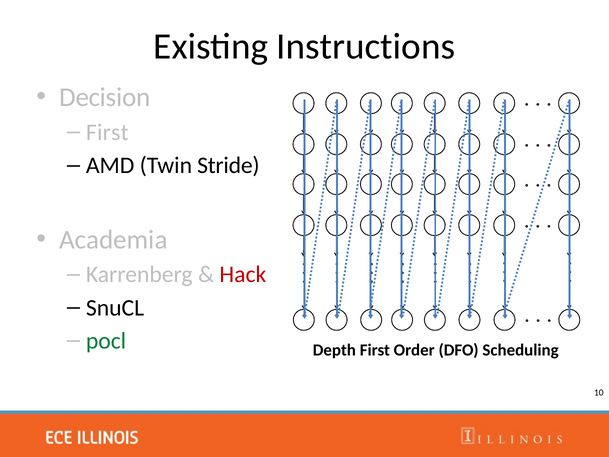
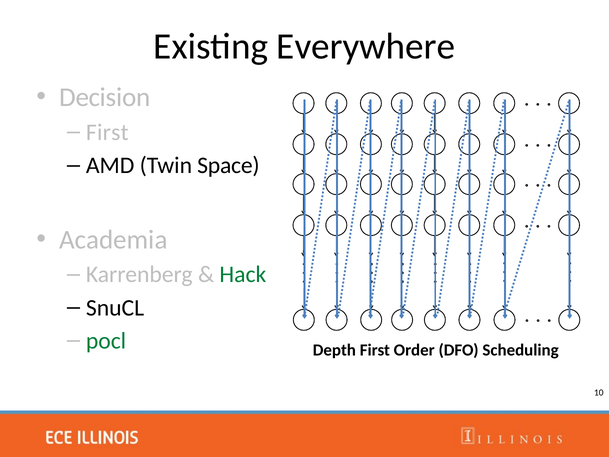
Instructions: Instructions -> Everywhere
Stride: Stride -> Space
Hack colour: red -> green
